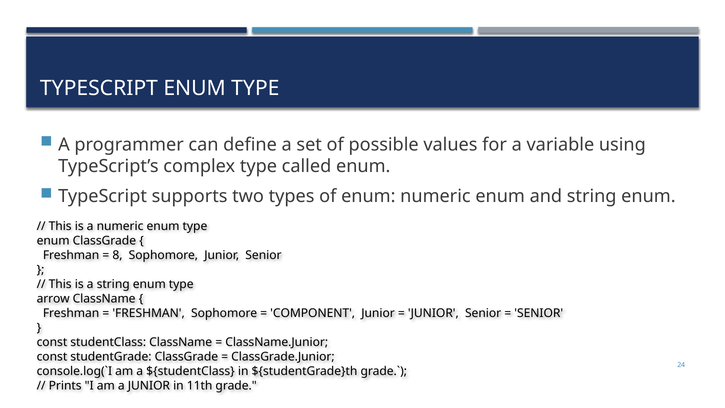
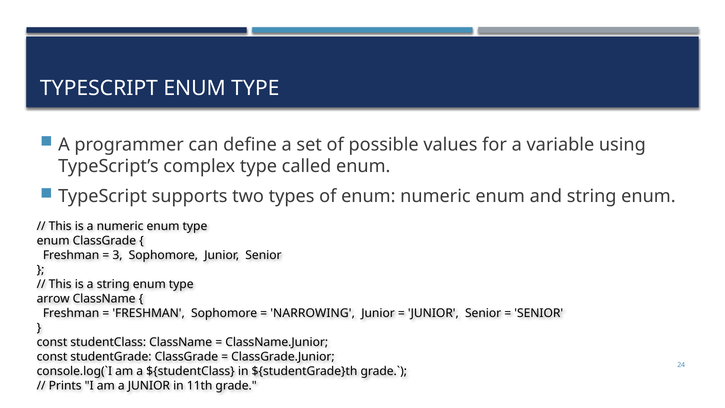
8: 8 -> 3
COMPONENT: COMPONENT -> NARROWING
